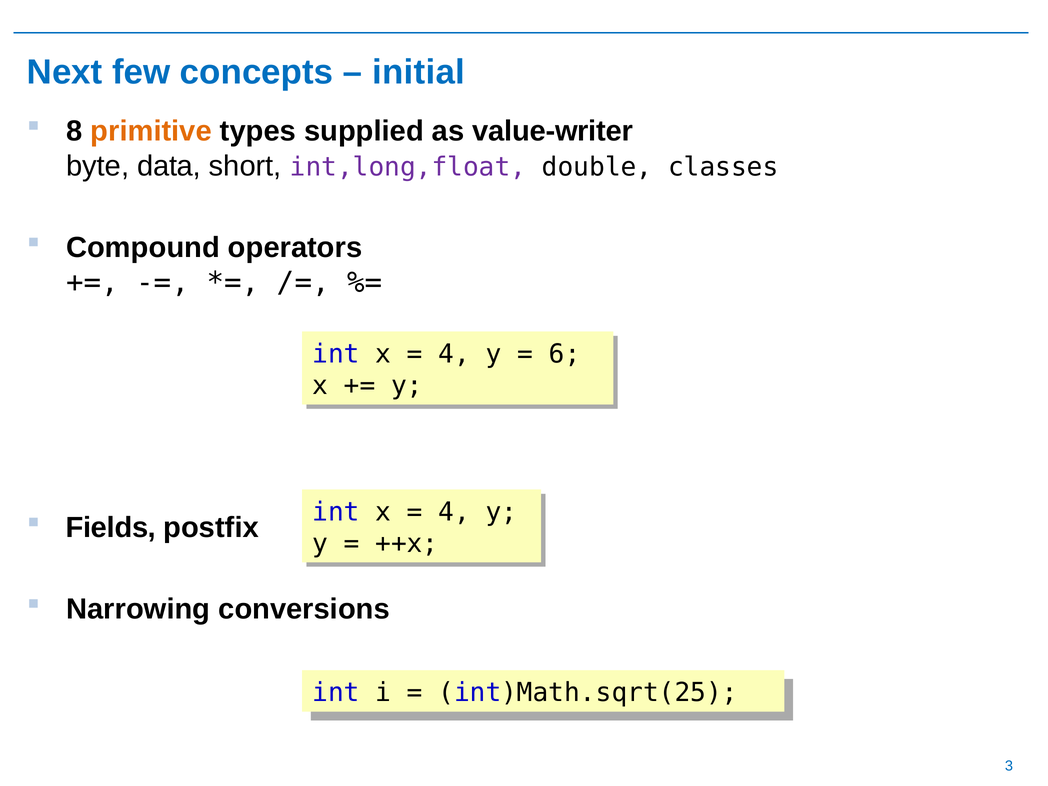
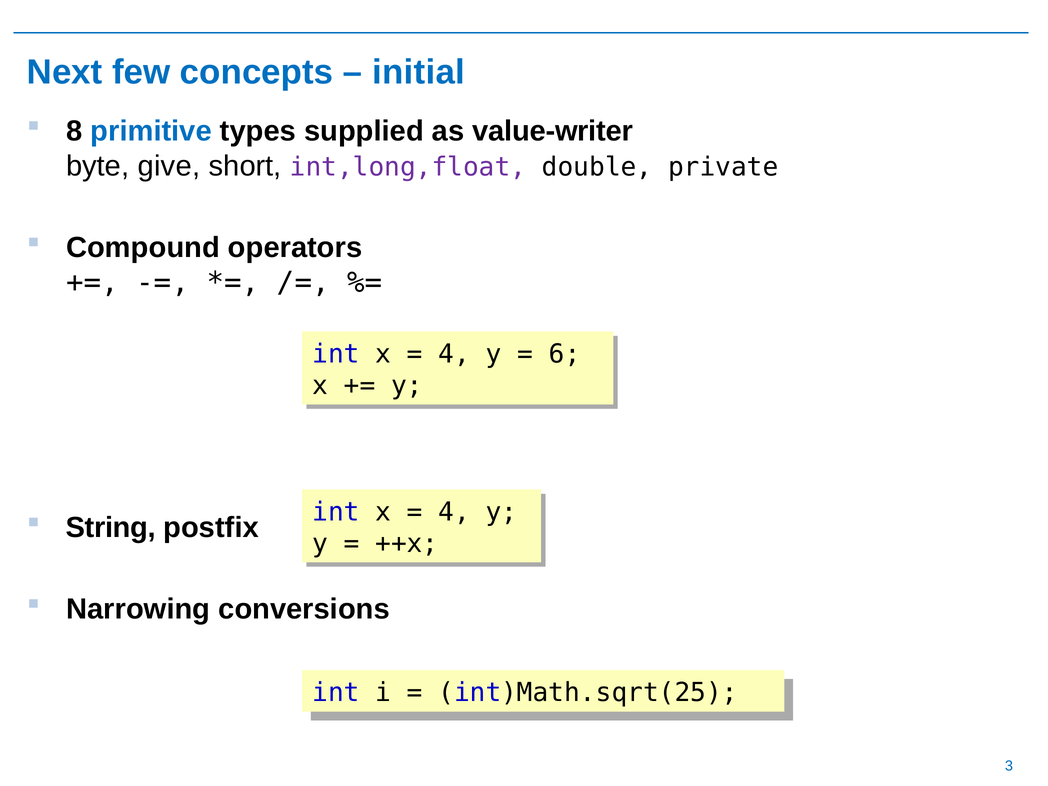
primitive colour: orange -> blue
data: data -> give
classes: classes -> private
Fields: Fields -> String
